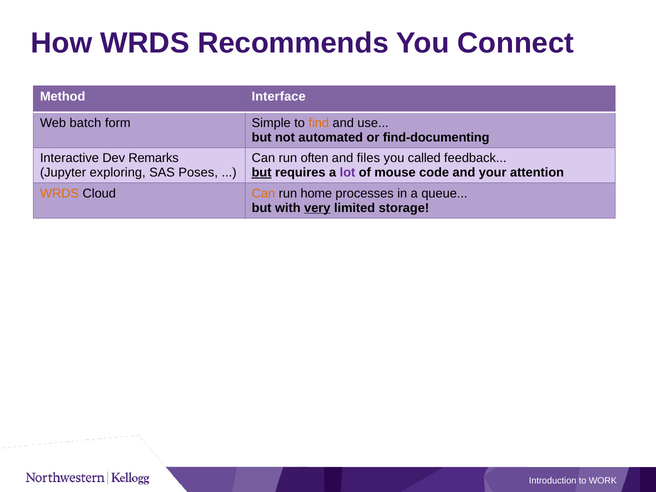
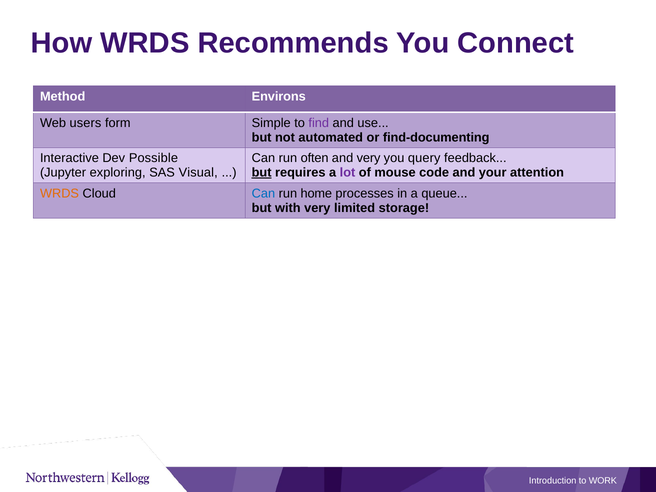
Interface: Interface -> Environs
batch: batch -> users
find colour: orange -> purple
Remarks: Remarks -> Possible
and files: files -> very
called: called -> query
Poses: Poses -> Visual
Can at (263, 193) colour: orange -> blue
very at (317, 208) underline: present -> none
